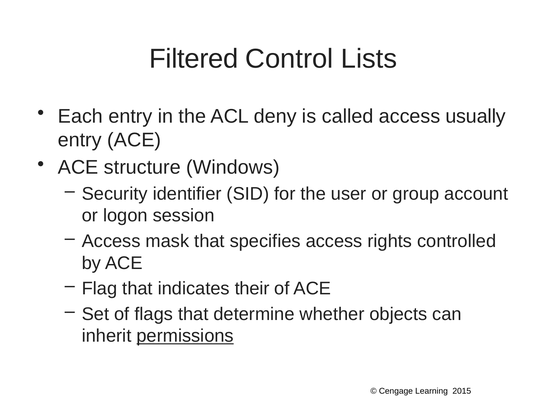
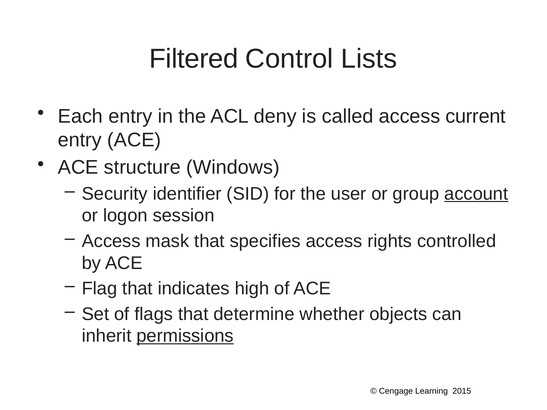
usually: usually -> current
account underline: none -> present
their: their -> high
